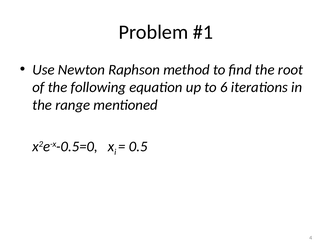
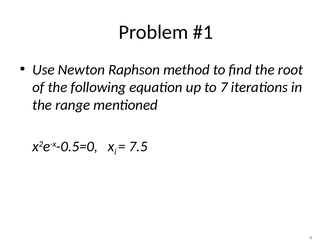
6: 6 -> 7
0.5: 0.5 -> 7.5
